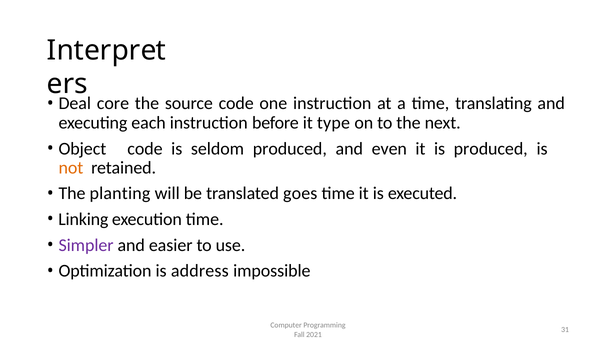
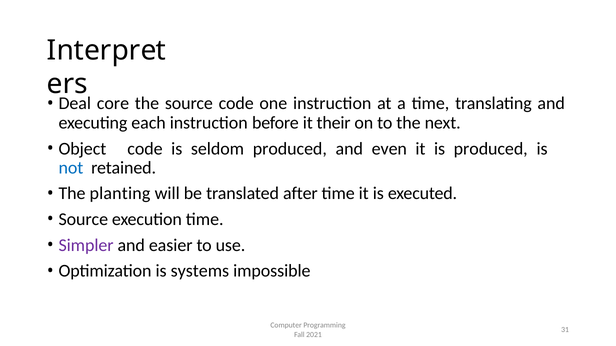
type: type -> their
not colour: orange -> blue
goes: goes -> after
Linking at (83, 220): Linking -> Source
address: address -> systems
